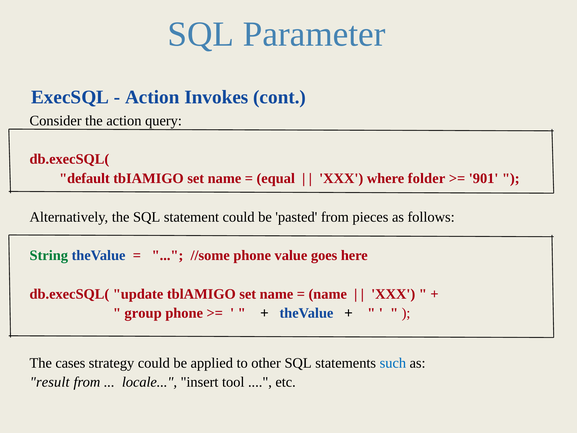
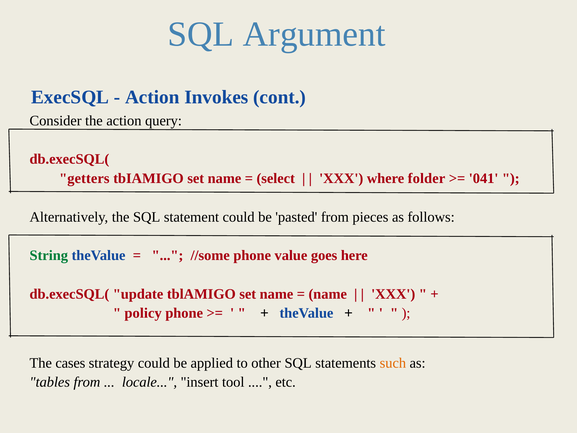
Parameter: Parameter -> Argument
default: default -> getters
equal: equal -> select
901: 901 -> 041
group: group -> policy
such colour: blue -> orange
result: result -> tables
